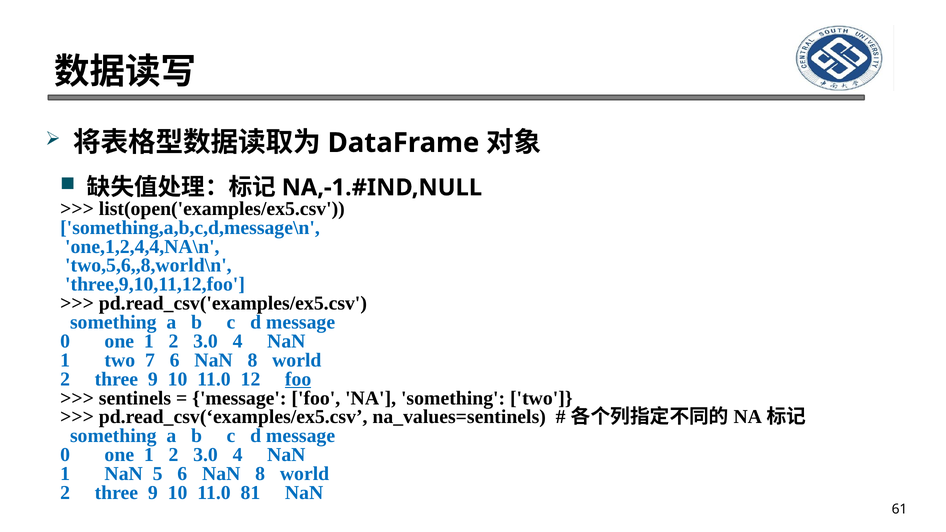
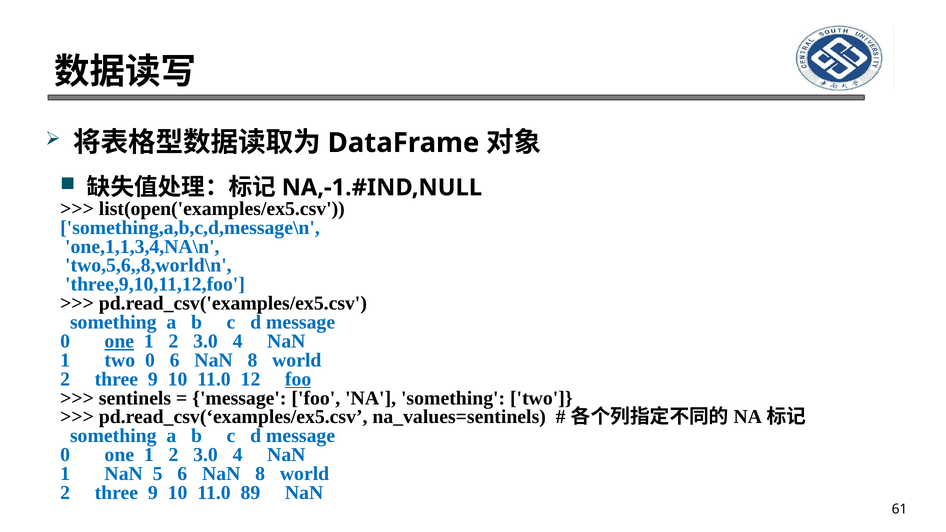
one,1,2,4,4,NA\n: one,1,2,4,4,NA\n -> one,1,1,3,4,NA\n
one at (119, 341) underline: none -> present
two 7: 7 -> 0
81: 81 -> 89
